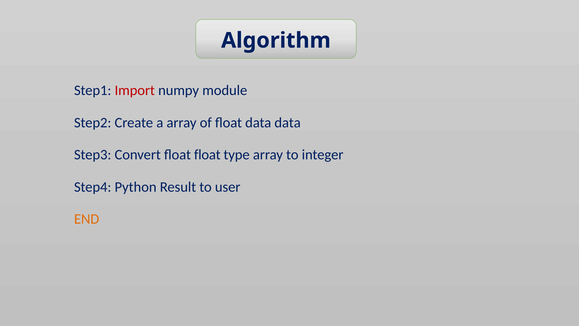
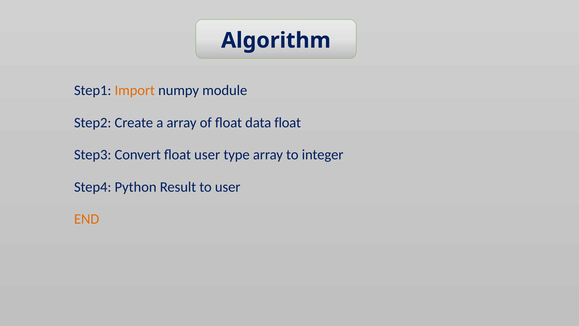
Import colour: red -> orange
data data: data -> float
float float: float -> user
